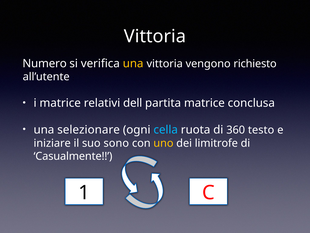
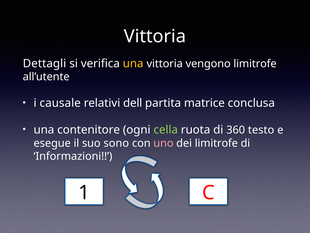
Numero: Numero -> Dettagli
vengono richiesto: richiesto -> limitrofe
i matrice: matrice -> causale
selezionare: selezionare -> contenitore
cella colour: light blue -> light green
iniziare: iniziare -> esegue
uno colour: yellow -> pink
Casualmente: Casualmente -> Informazioni
